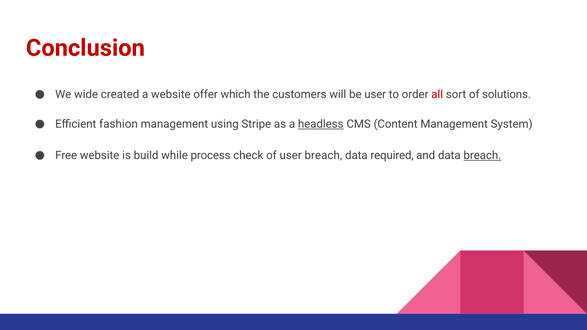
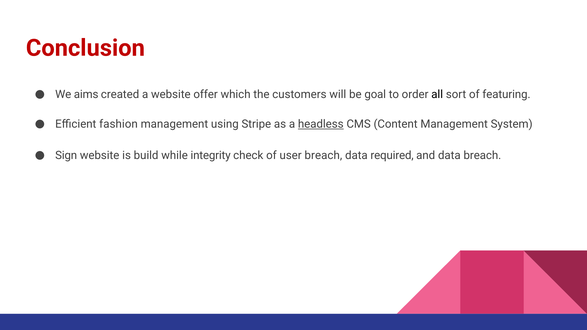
wide: wide -> aims
be user: user -> goal
all colour: red -> black
solutions: solutions -> featuring
Free: Free -> Sign
process: process -> integrity
breach at (482, 156) underline: present -> none
